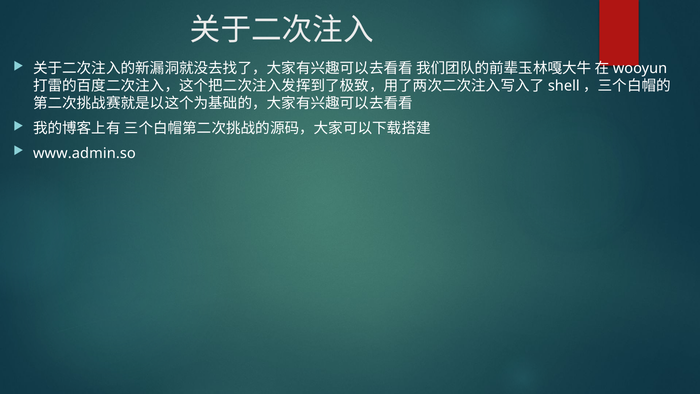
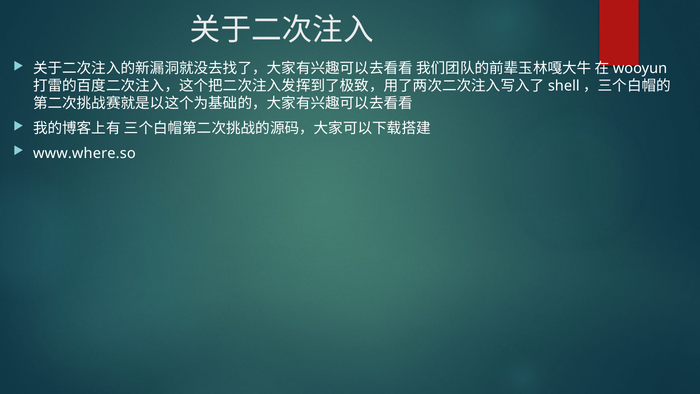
www.admin.so: www.admin.so -> www.where.so
